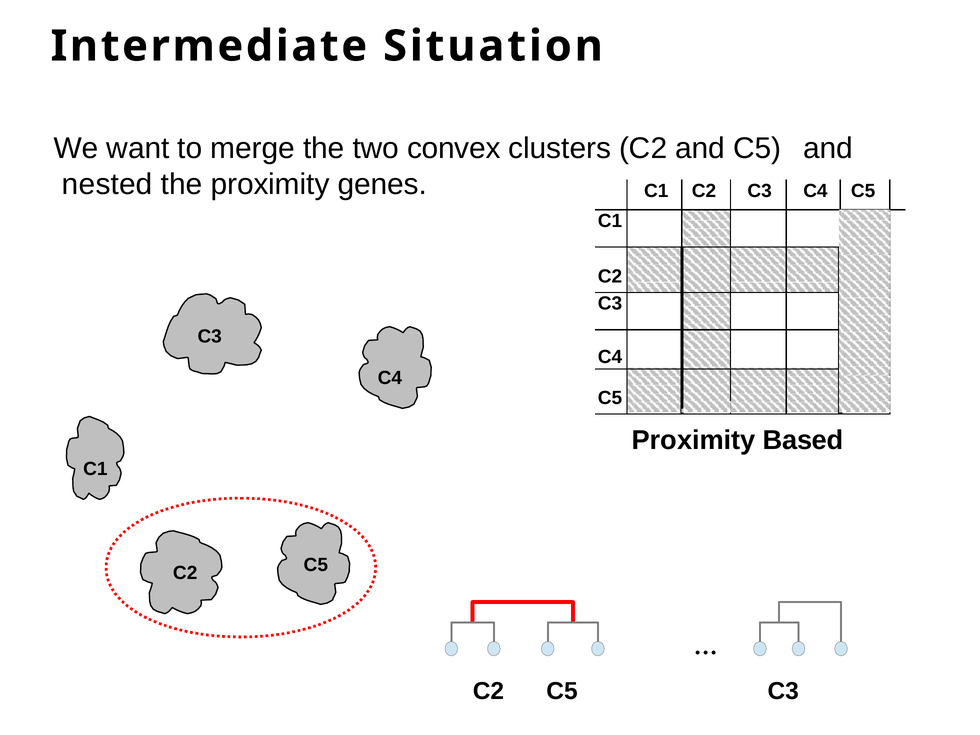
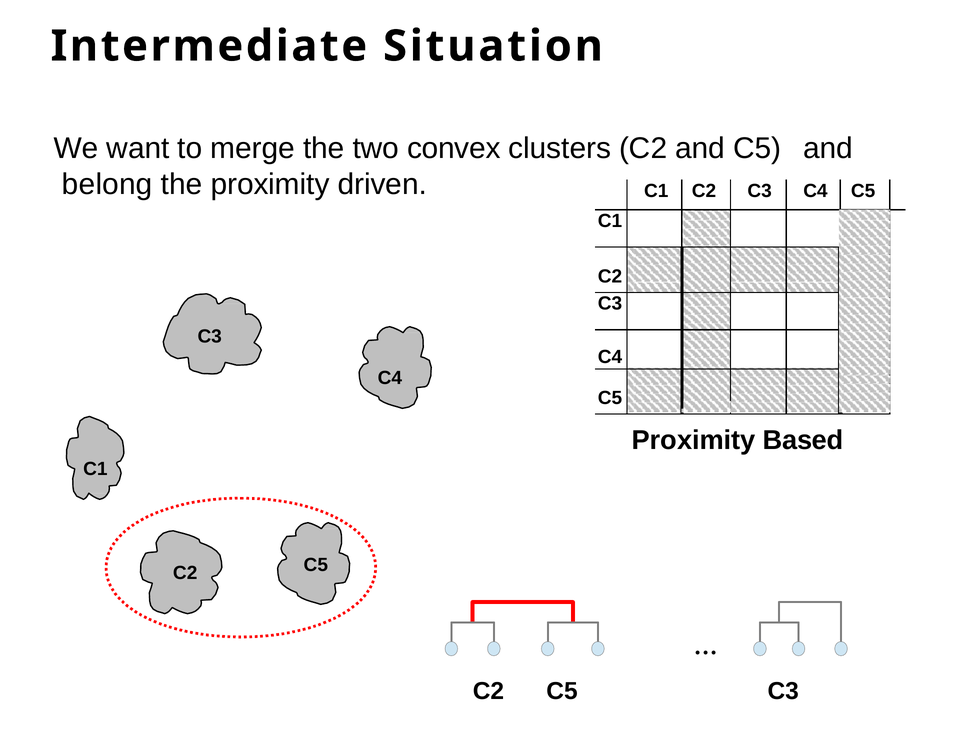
nested: nested -> belong
genes: genes -> driven
